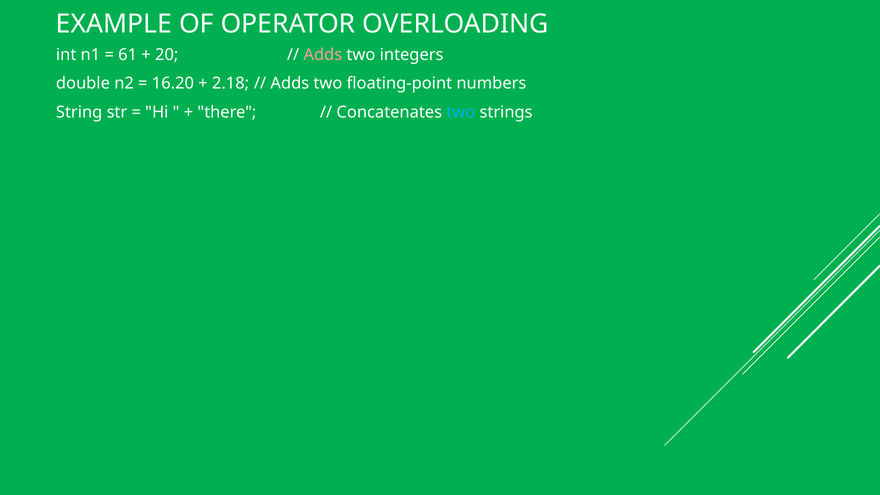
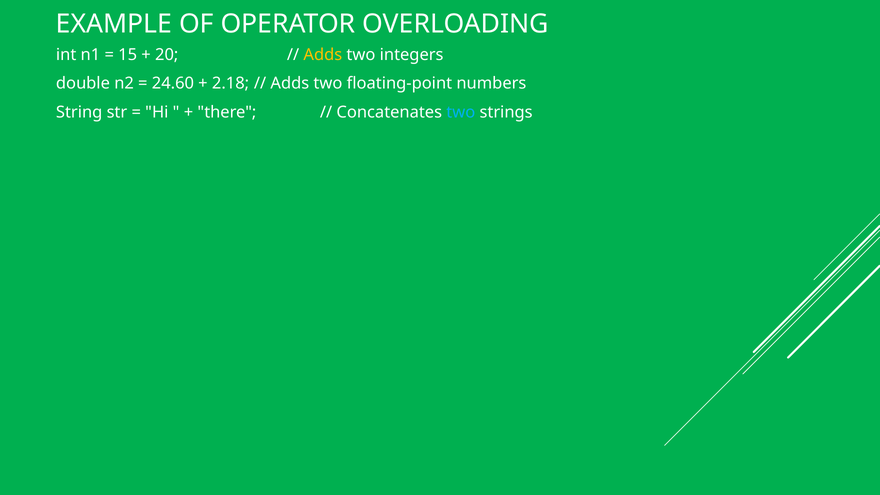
61: 61 -> 15
Adds at (323, 55) colour: pink -> yellow
16.20: 16.20 -> 24.60
